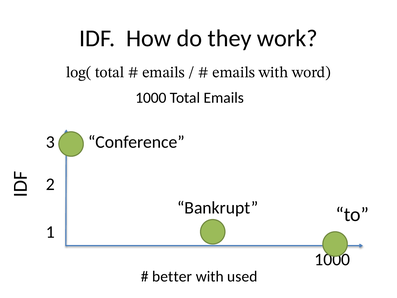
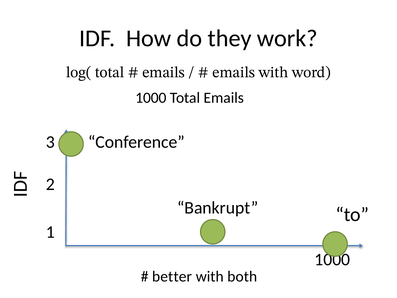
used: used -> both
